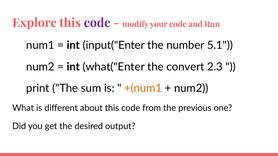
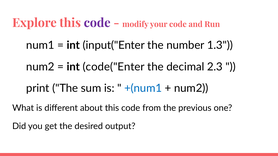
5.1: 5.1 -> 1.3
what("Enter: what("Enter -> code("Enter
convert: convert -> decimal
+(num1 colour: orange -> blue
